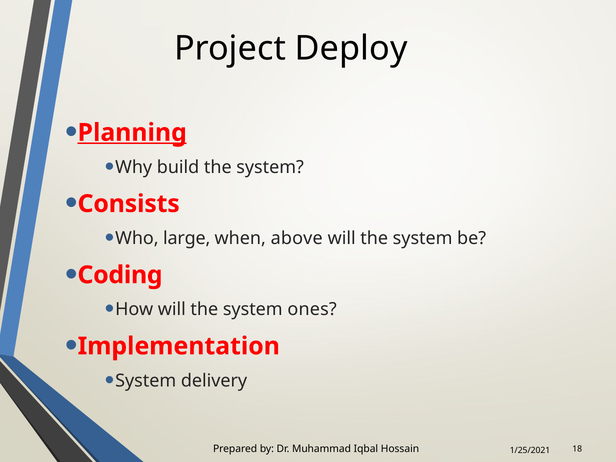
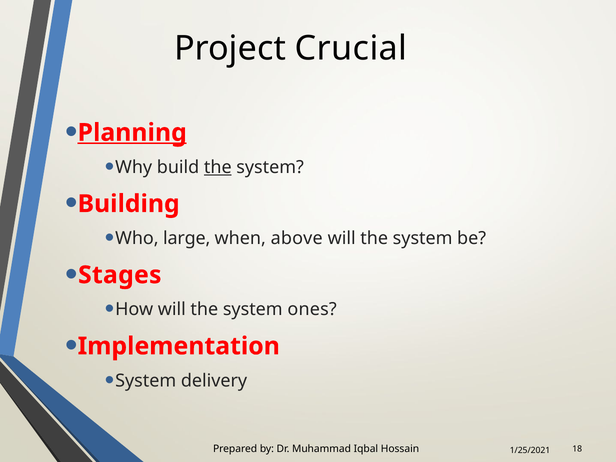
Deploy: Deploy -> Crucial
the at (218, 167) underline: none -> present
Consists: Consists -> Building
Coding: Coding -> Stages
